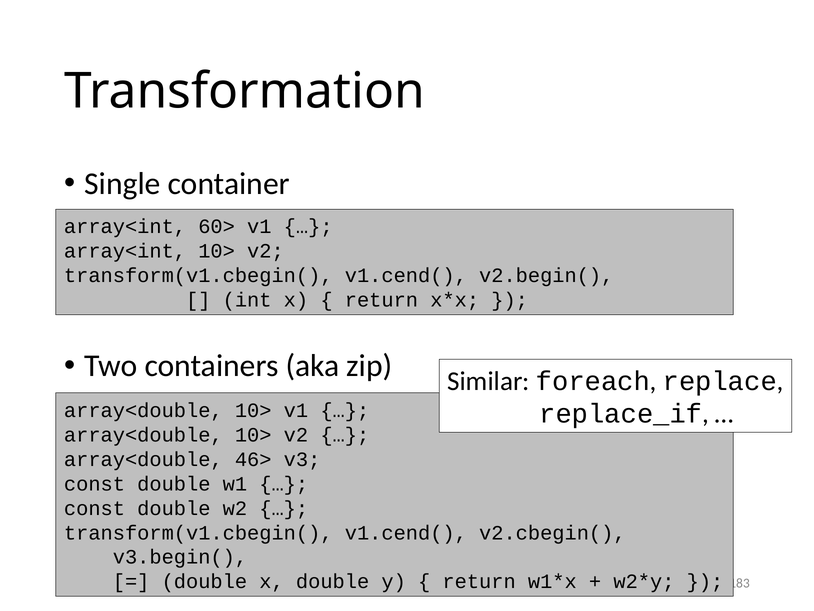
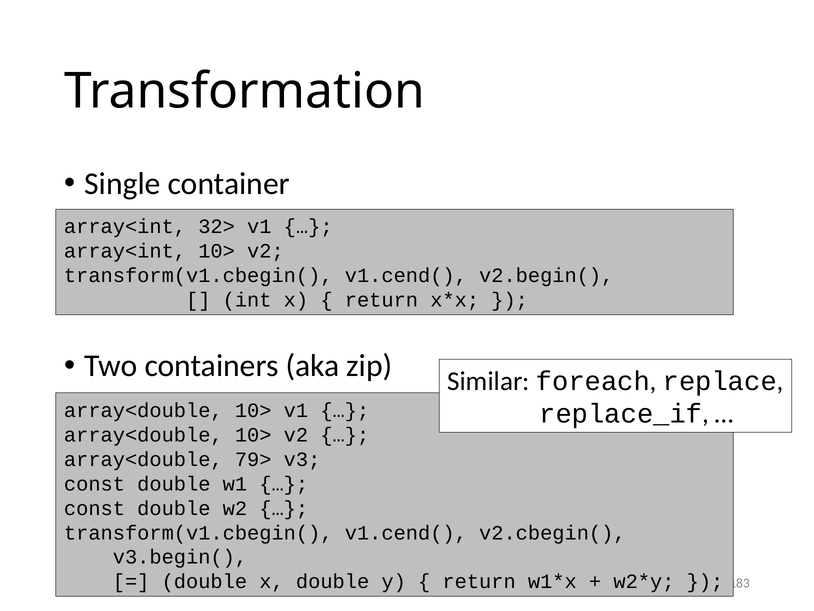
60>: 60> -> 32>
46>: 46> -> 79>
